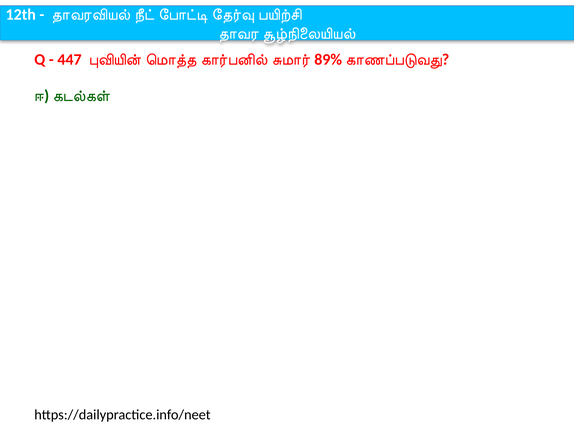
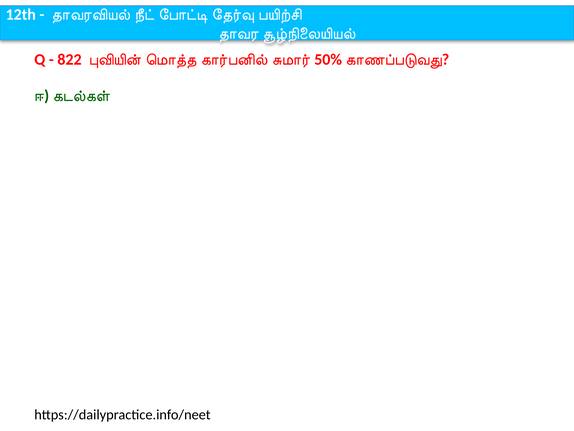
447: 447 -> 822
89%: 89% -> 50%
